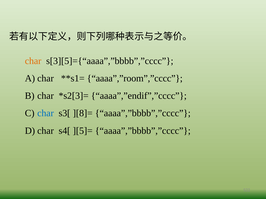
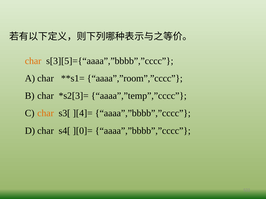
aaaa”,”endif”,”cccc: aaaa”,”endif”,”cccc -> aaaa”,”temp”,”cccc
char at (46, 114) colour: blue -> orange
][8]=: ][8]= -> ][4]=
][5]=: ][5]= -> ][0]=
